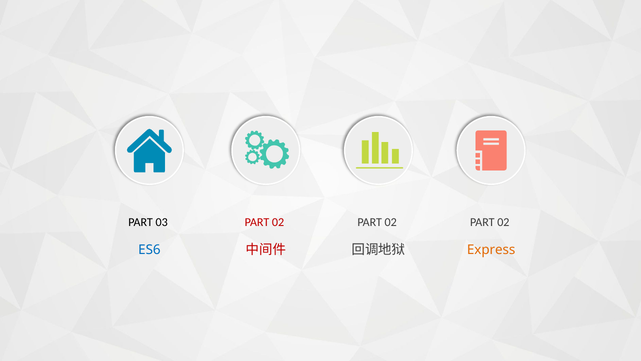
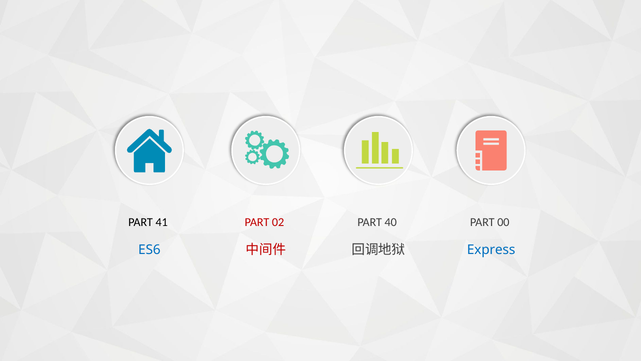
03: 03 -> 41
02 at (391, 222): 02 -> 40
02 at (503, 222): 02 -> 00
Express colour: orange -> blue
